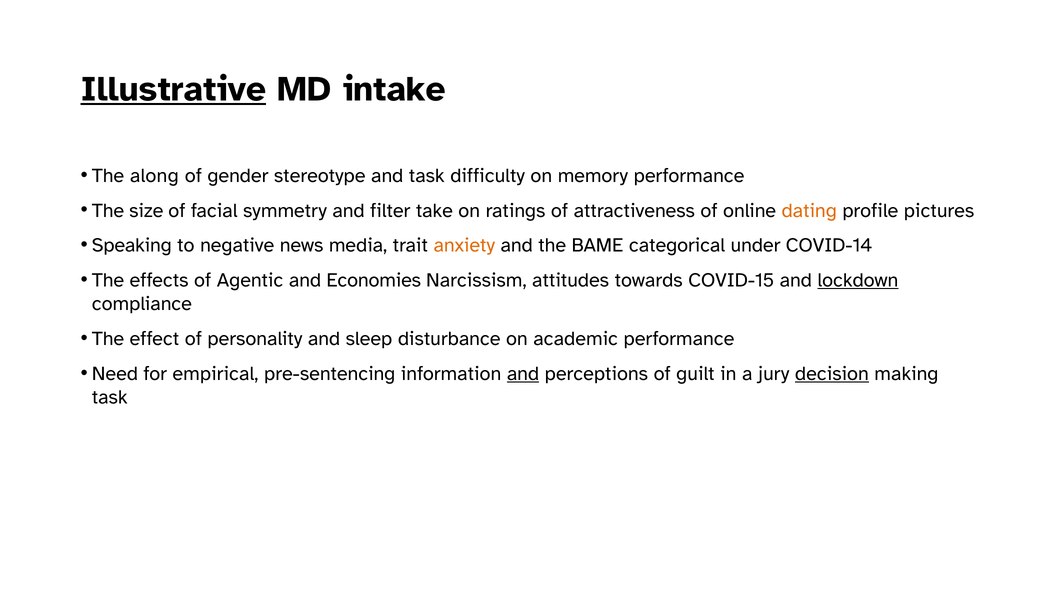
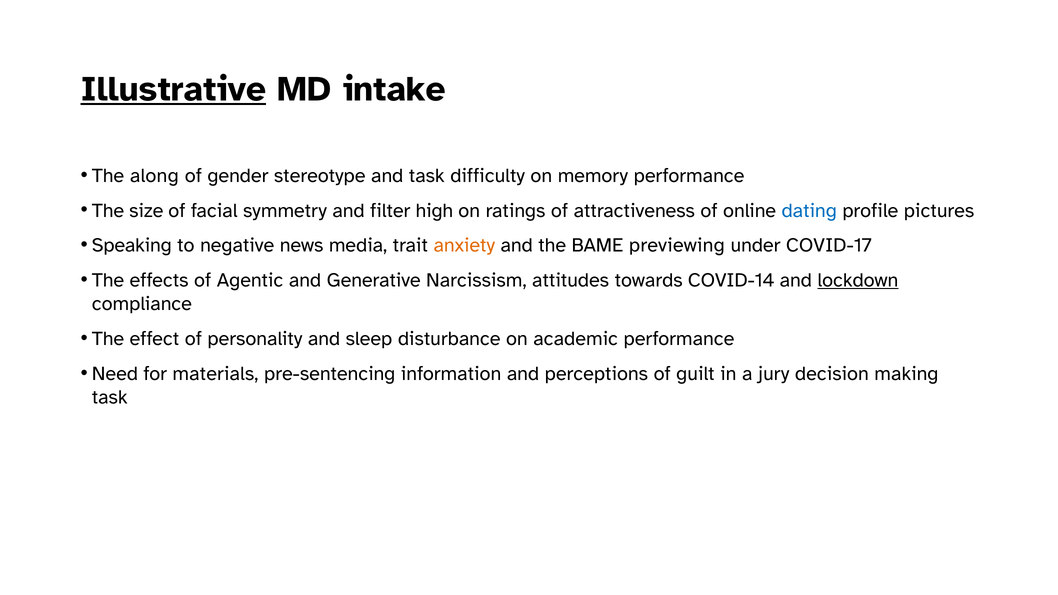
take: take -> high
dating colour: orange -> blue
categorical: categorical -> previewing
COVID-14: COVID-14 -> COVID-17
Economies: Economies -> Generative
COVID-15: COVID-15 -> COVID-14
empirical: empirical -> materials
and at (523, 374) underline: present -> none
decision underline: present -> none
